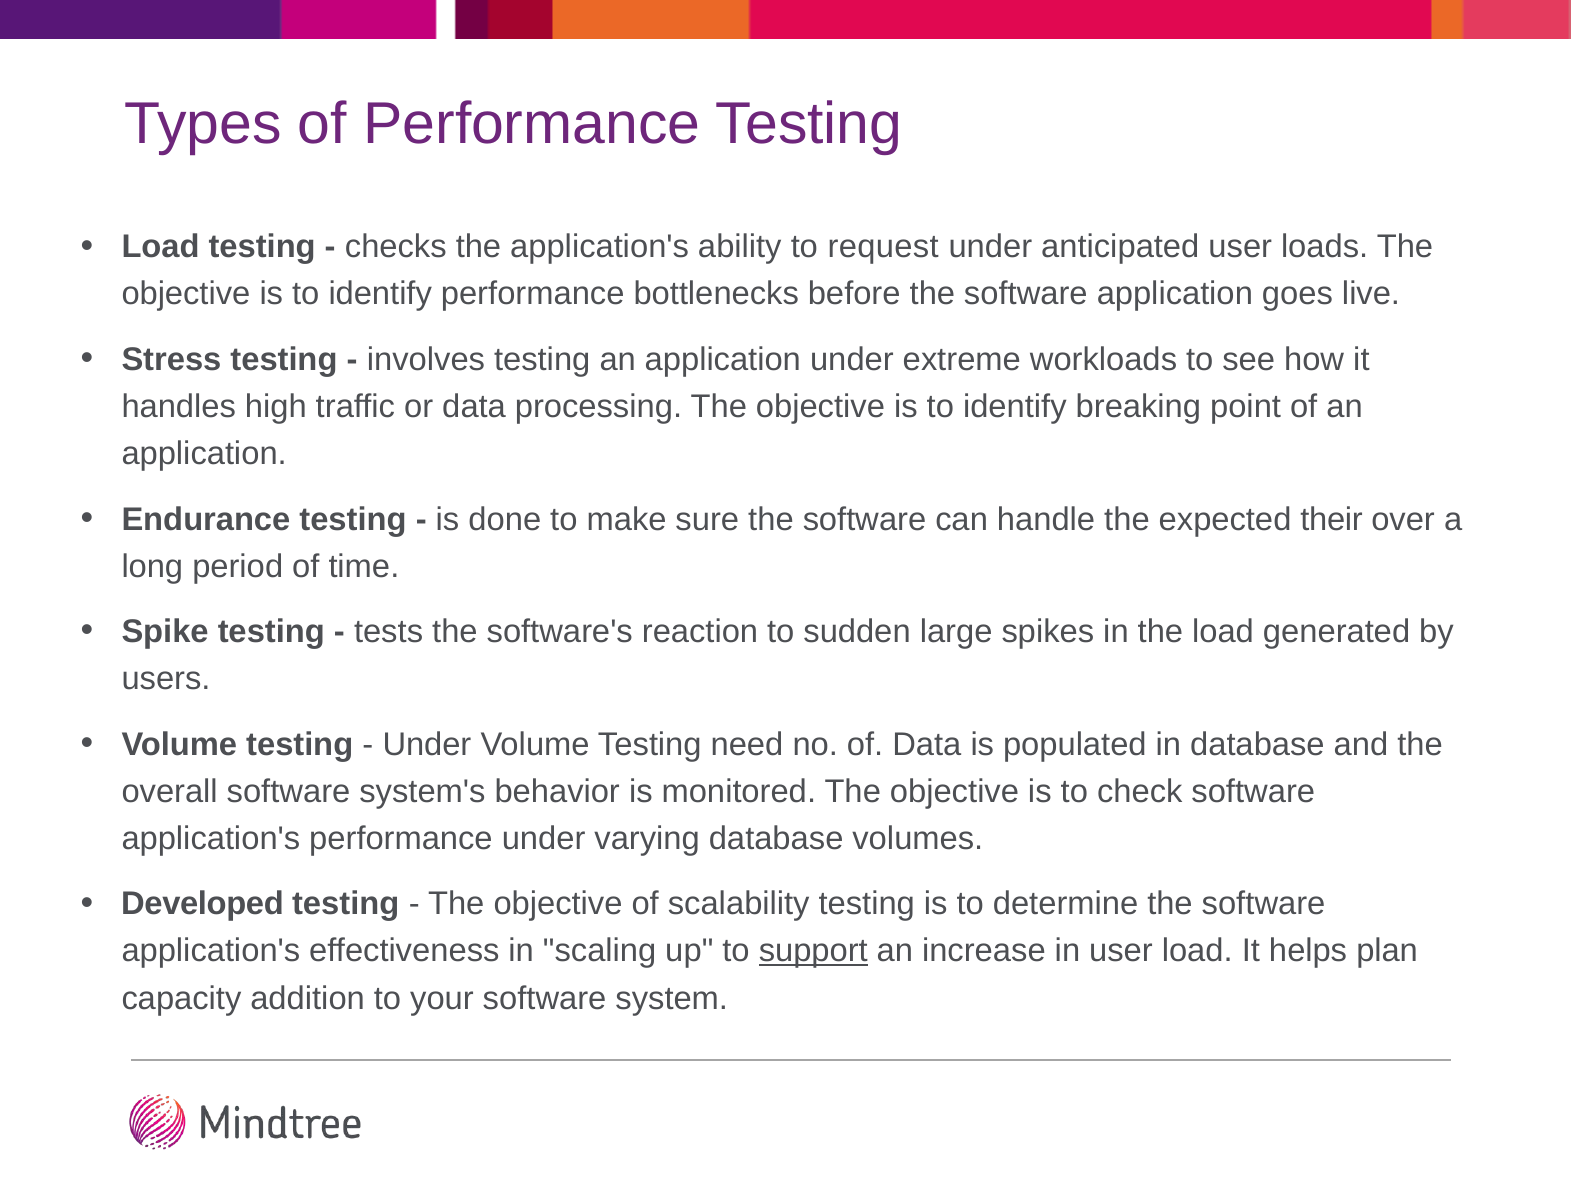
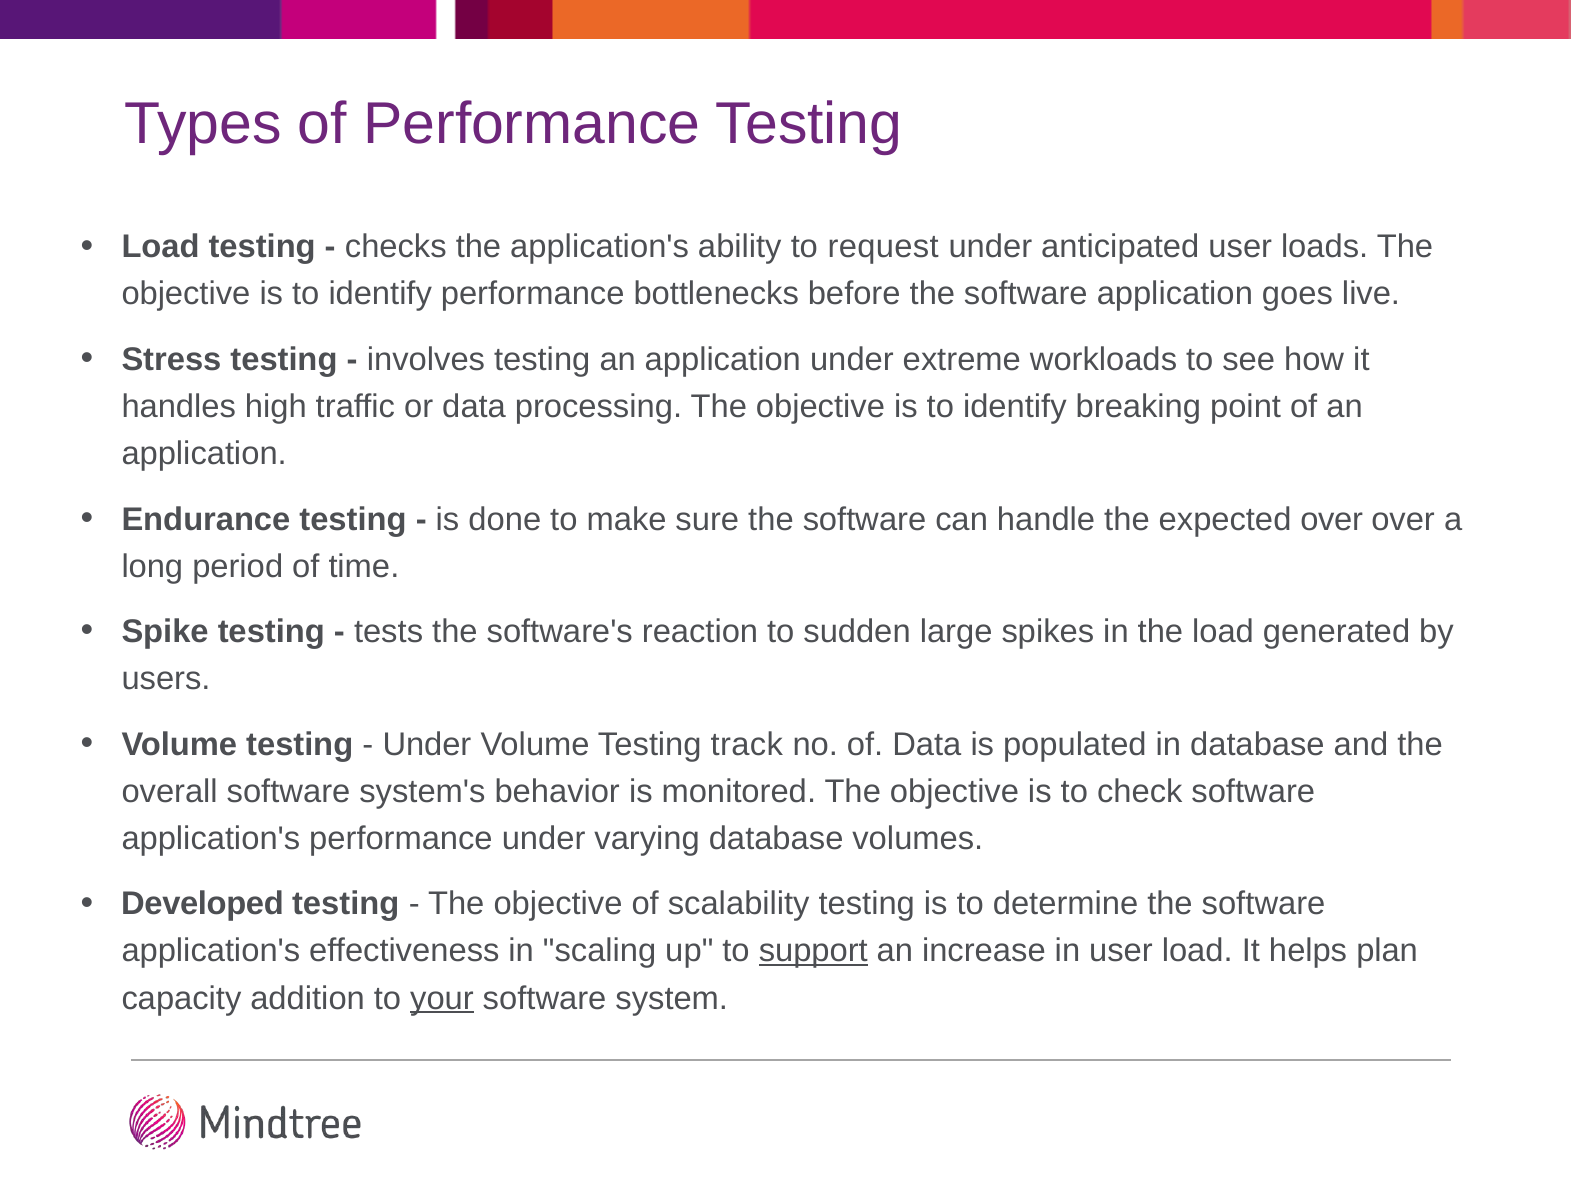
expected their: their -> over
need: need -> track
your underline: none -> present
